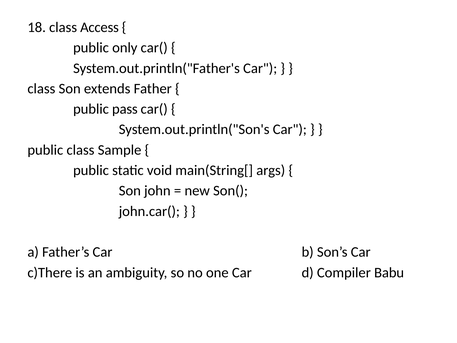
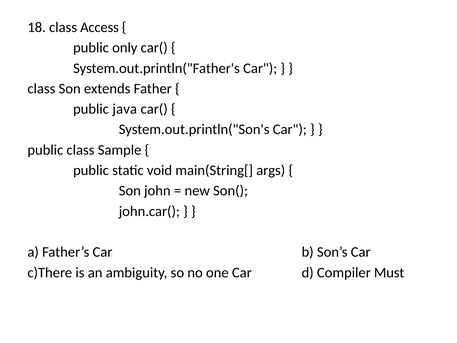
pass: pass -> java
Babu: Babu -> Must
